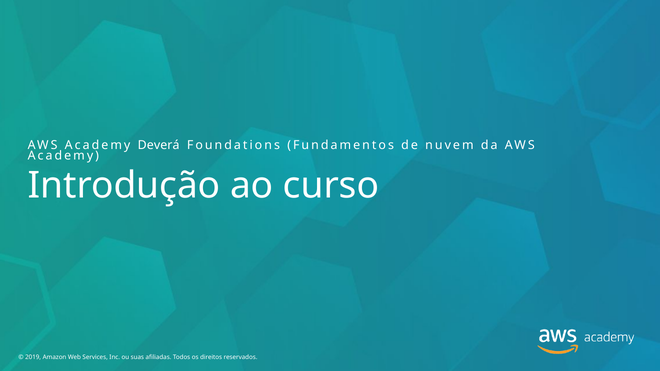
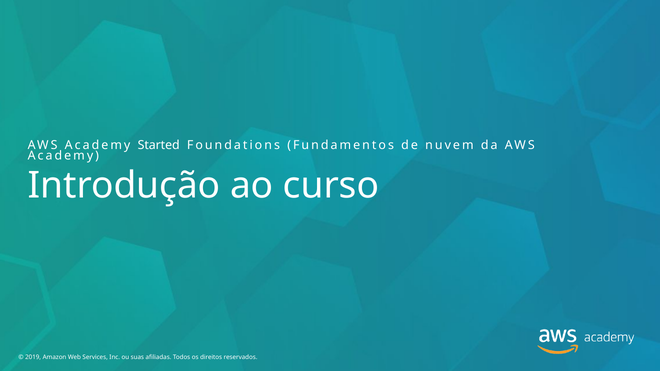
Deverá: Deverá -> Started
